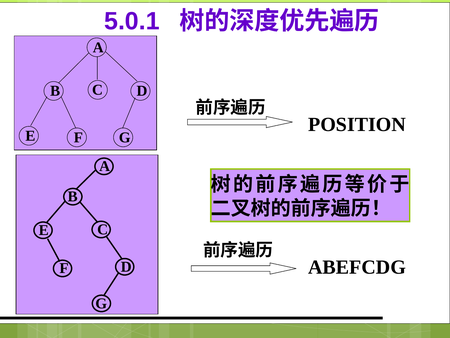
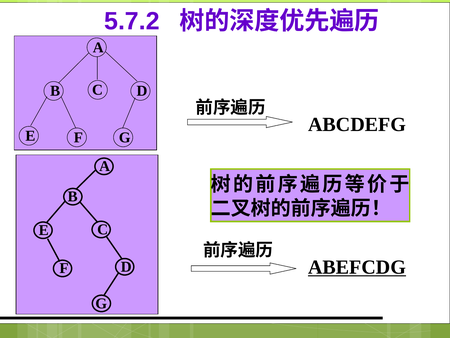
5.0.1: 5.0.1 -> 5.7.2
POSITION: POSITION -> ABCDEFG
ABEFCDG underline: none -> present
